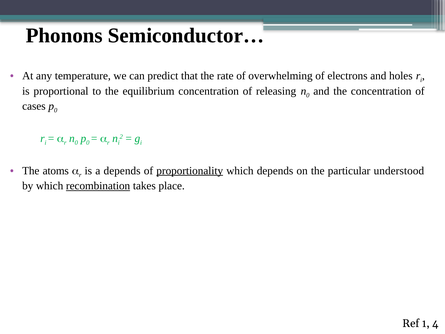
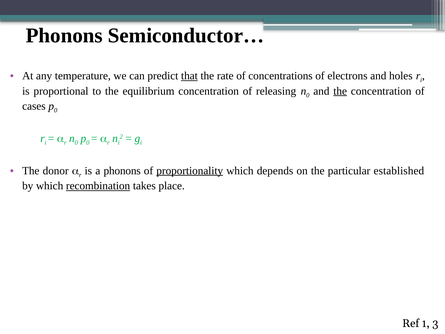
that underline: none -> present
overwhelming: overwhelming -> concentrations
the at (340, 91) underline: none -> present
atoms: atoms -> donor
a depends: depends -> phonons
understood: understood -> established
4: 4 -> 3
